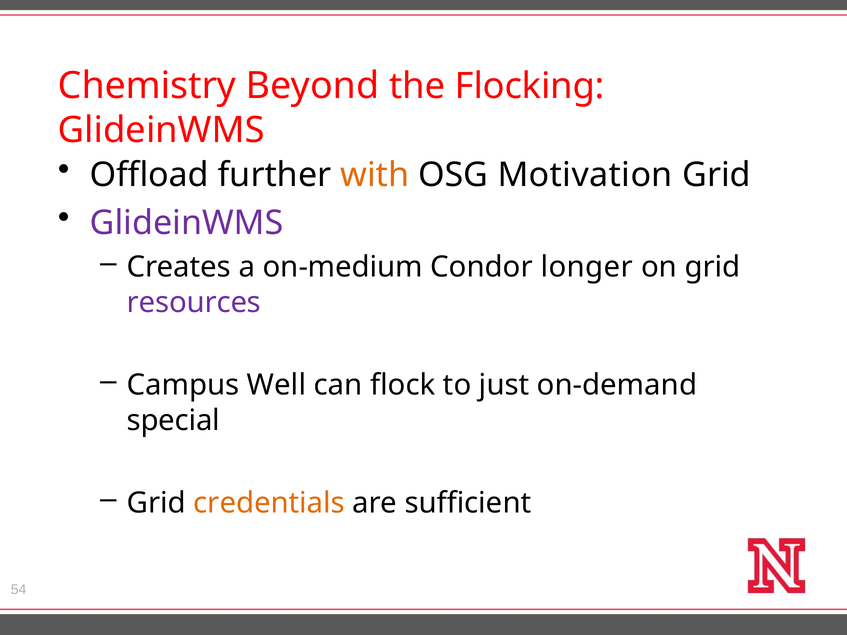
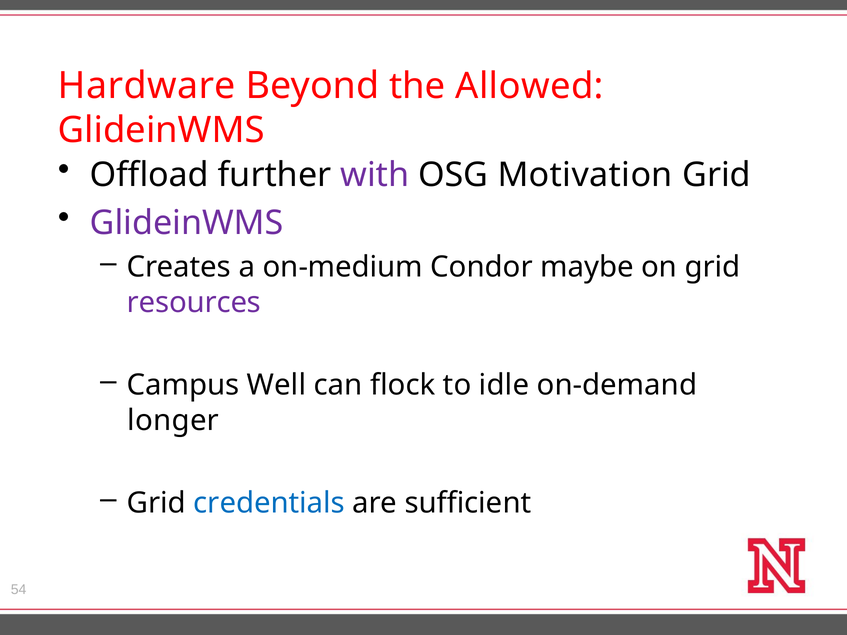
Chemistry: Chemistry -> Hardware
Flocking: Flocking -> Allowed
with colour: orange -> purple
longer: longer -> maybe
just: just -> idle
special: special -> longer
credentials colour: orange -> blue
